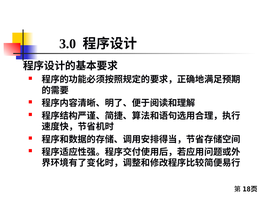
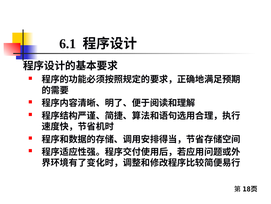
3.0: 3.0 -> 6.1
